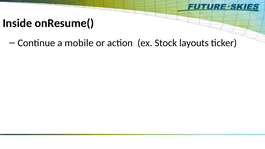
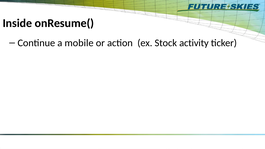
layouts: layouts -> activity
